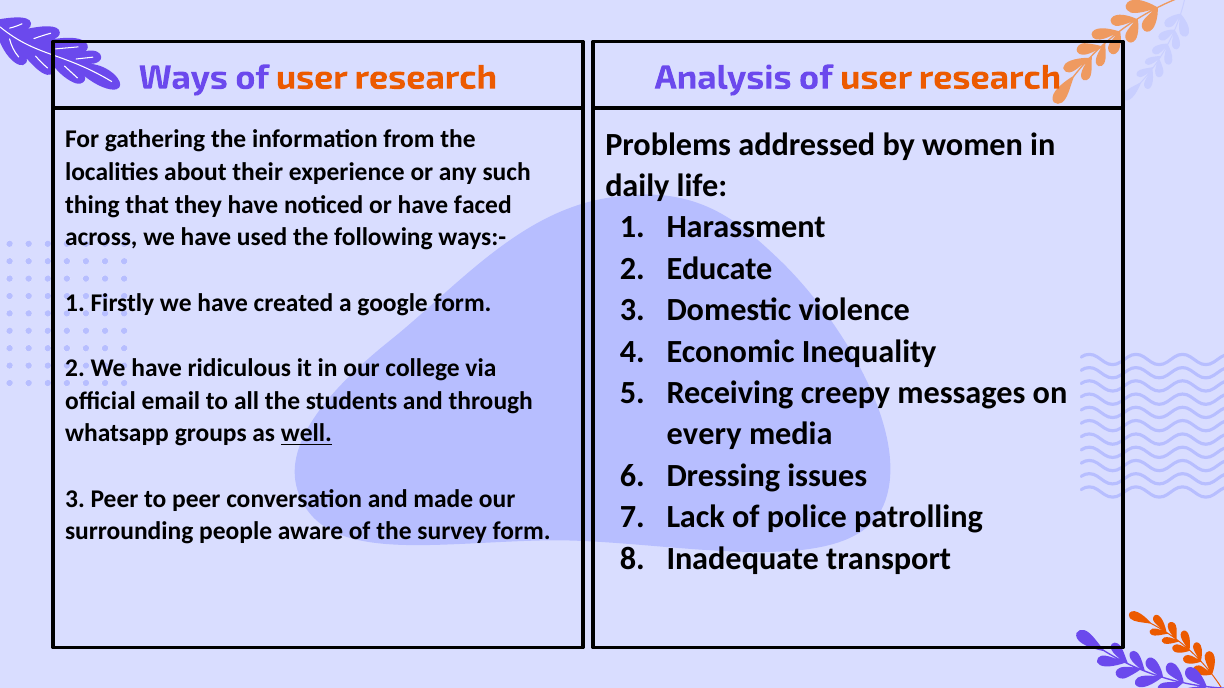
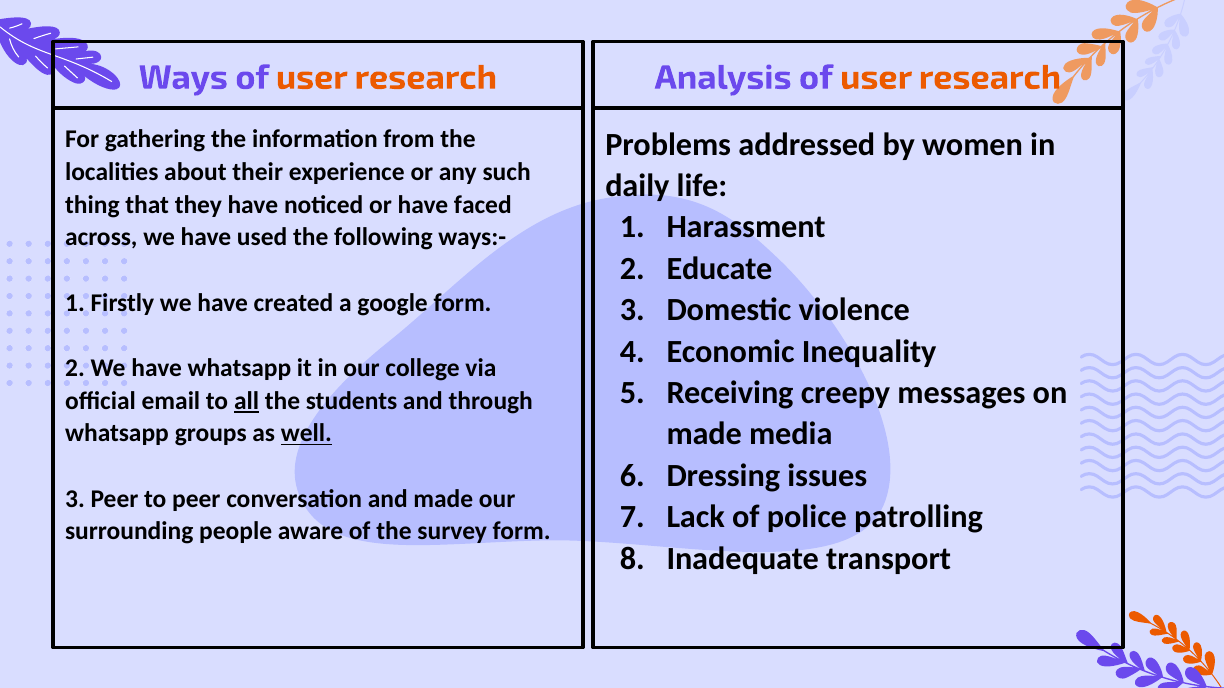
have ridiculous: ridiculous -> whatsapp
all underline: none -> present
every at (704, 435): every -> made
